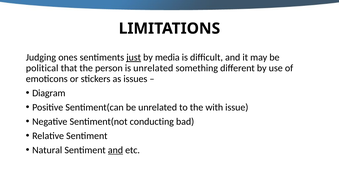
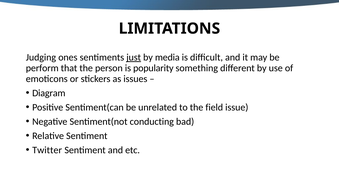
political: political -> perform
is unrelated: unrelated -> popularity
with: with -> field
Natural: Natural -> Twitter
and at (115, 150) underline: present -> none
